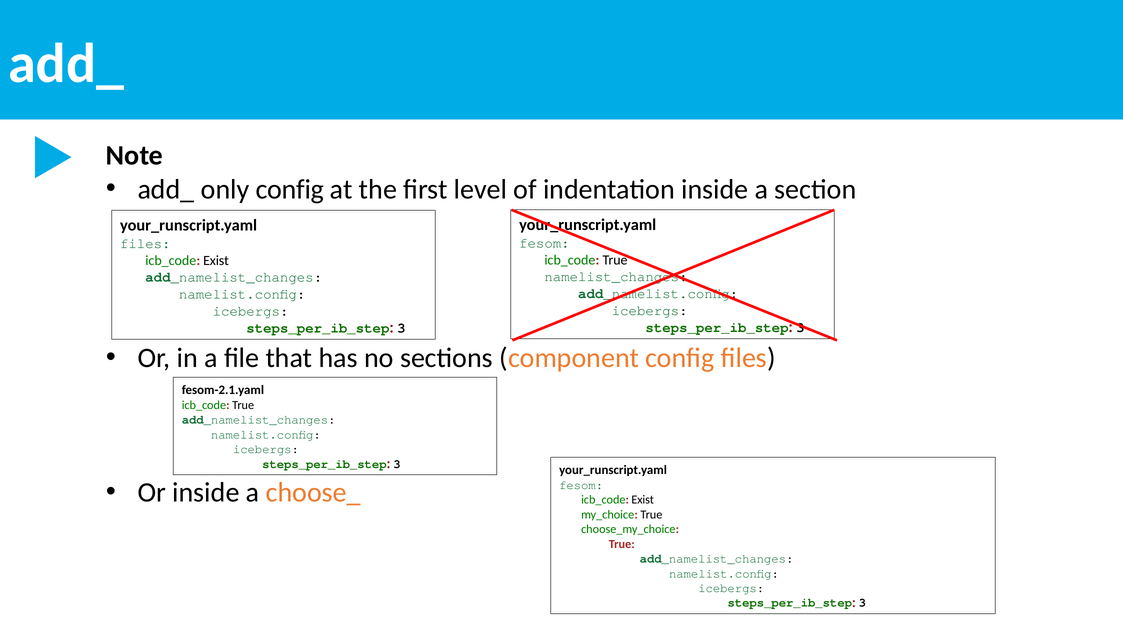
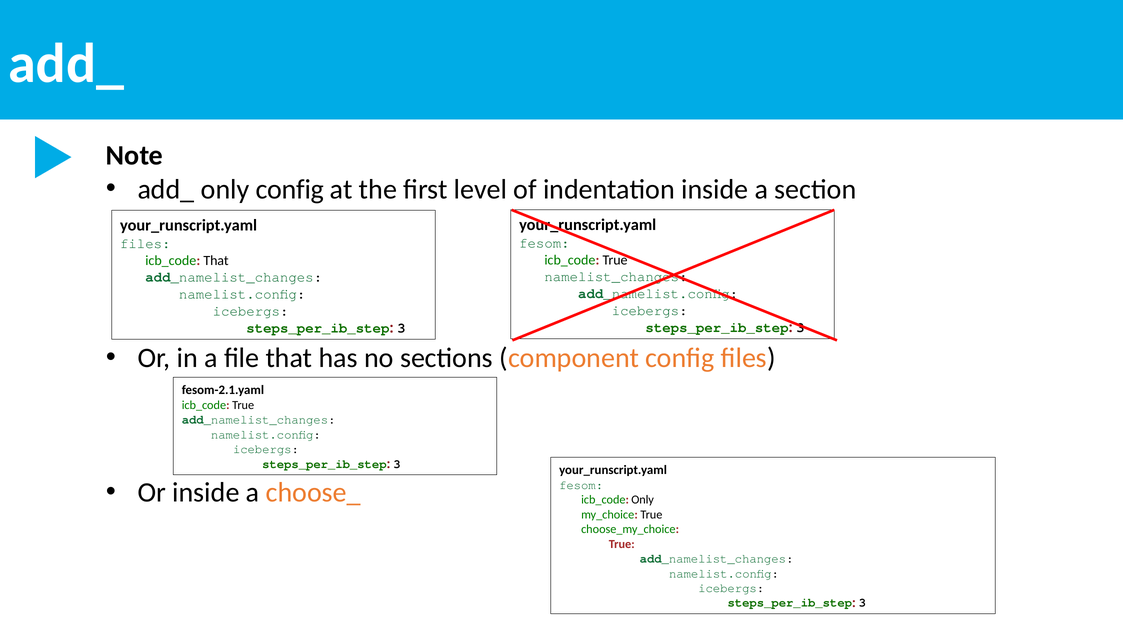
Exist at (216, 260): Exist -> That
Exist at (643, 500): Exist -> Only
